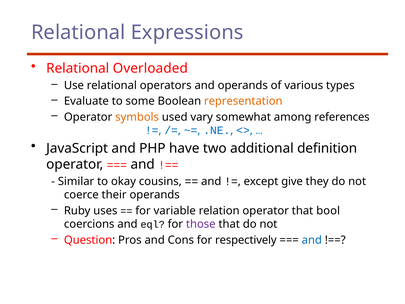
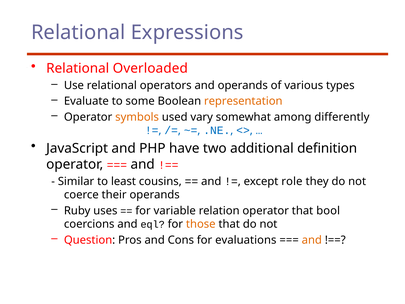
references: references -> differently
okay: okay -> least
give: give -> role
those colour: purple -> orange
respectively: respectively -> evaluations
and at (312, 240) colour: blue -> orange
